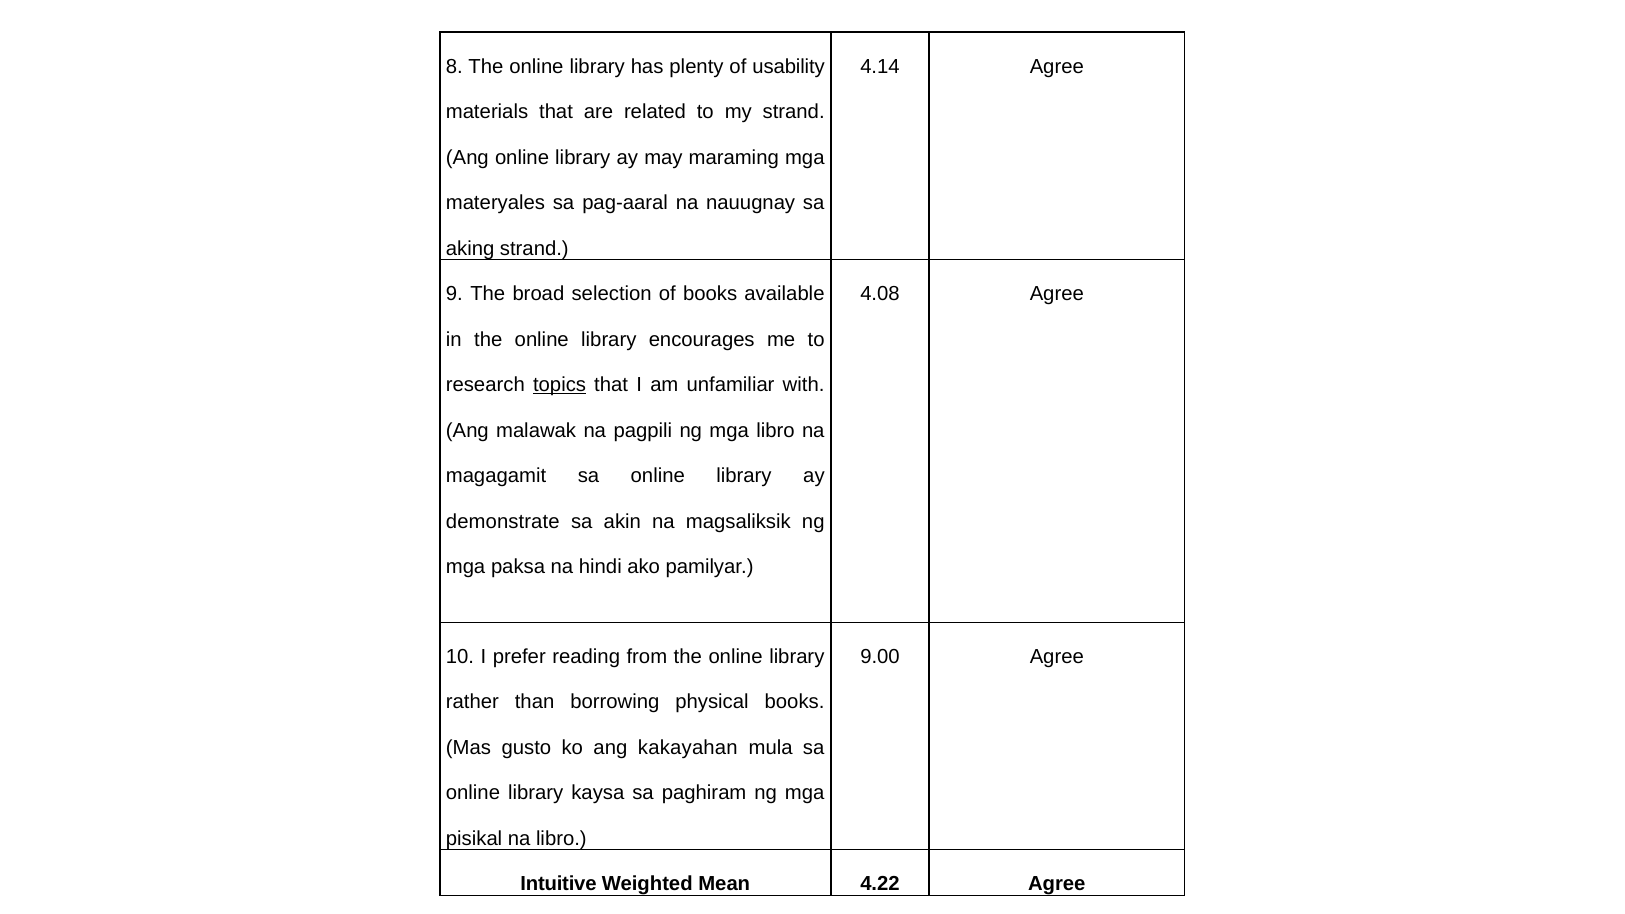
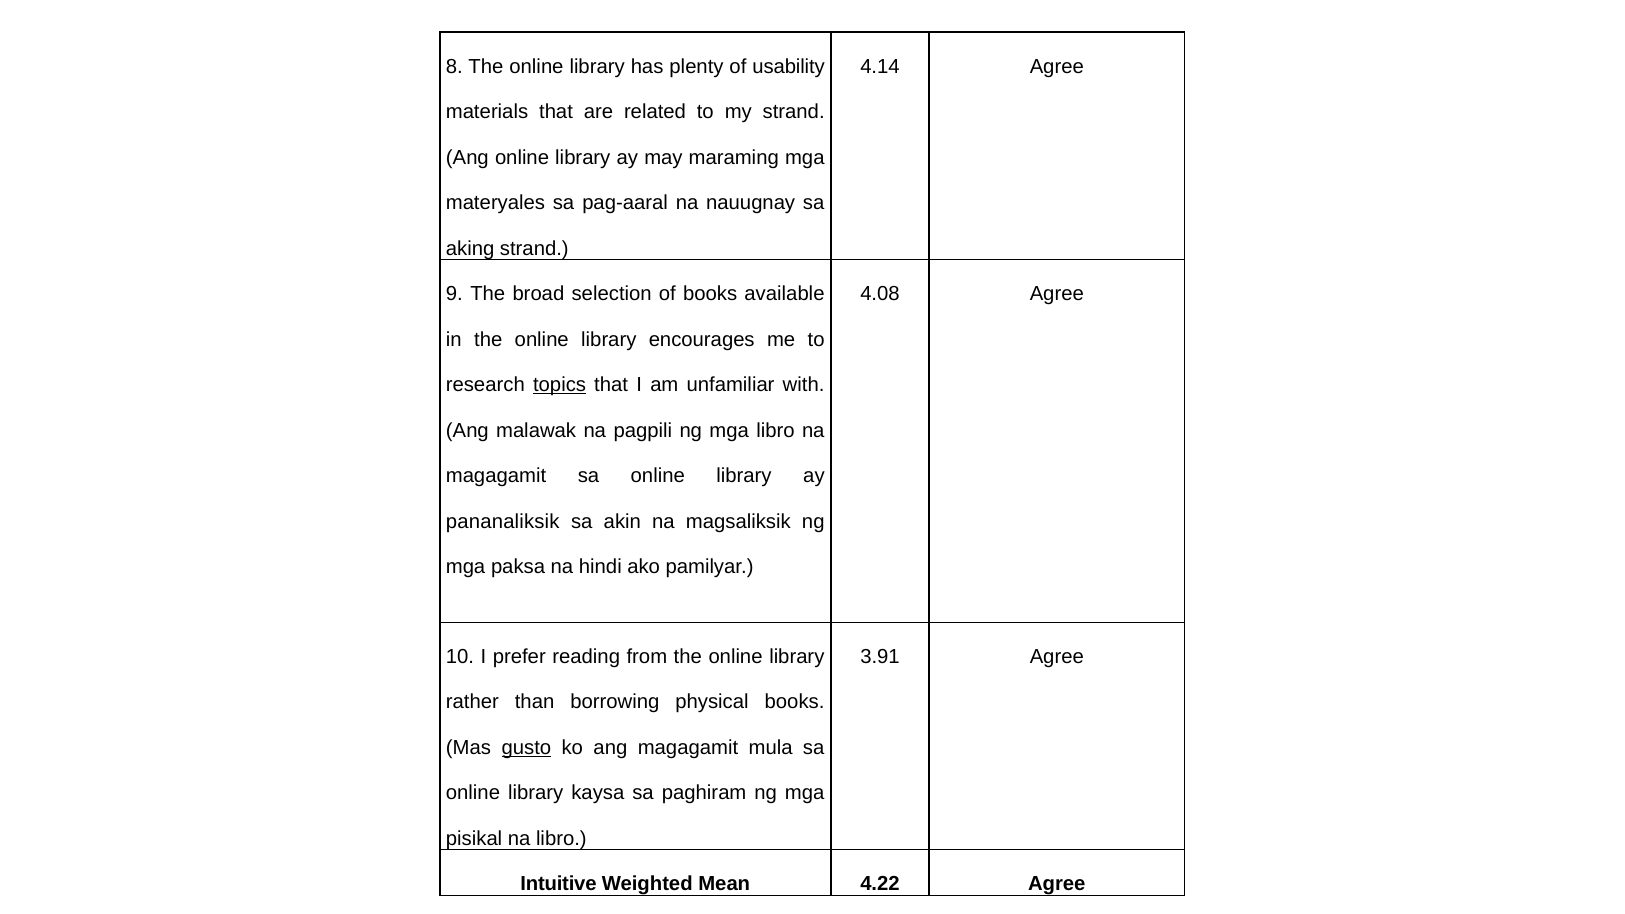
demonstrate: demonstrate -> pananaliksik
9.00: 9.00 -> 3.91
gusto underline: none -> present
ang kakayahan: kakayahan -> magagamit
